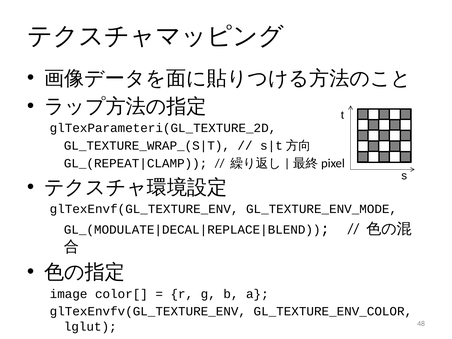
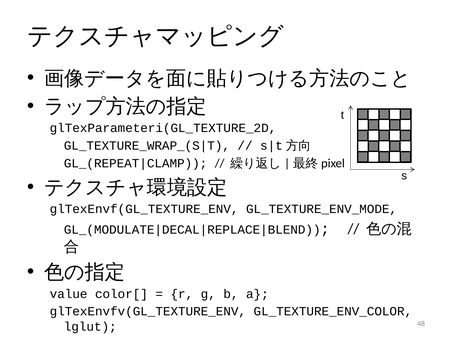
image: image -> value
